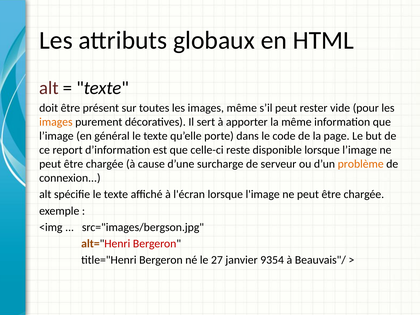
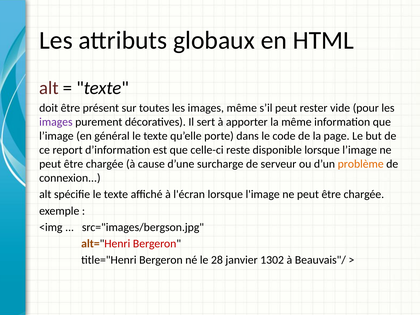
images at (56, 122) colour: orange -> purple
27: 27 -> 28
9354: 9354 -> 1302
